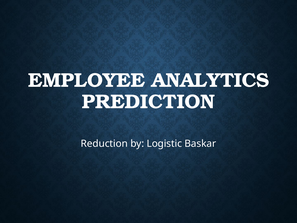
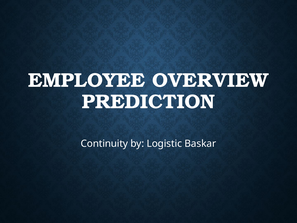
ANALYTICS: ANALYTICS -> OVERVIEW
Reduction: Reduction -> Continuity
